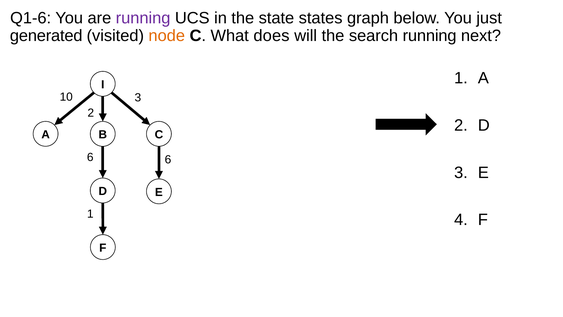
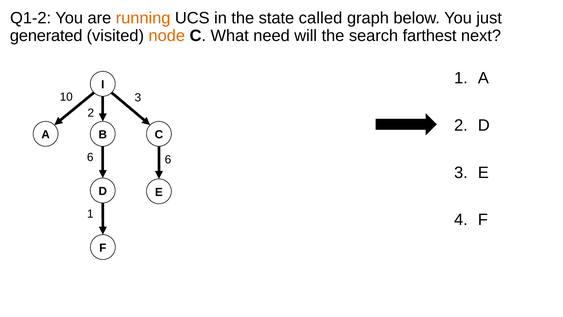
Q1-6: Q1-6 -> Q1-2
running at (143, 18) colour: purple -> orange
states: states -> called
does: does -> need
search running: running -> farthest
